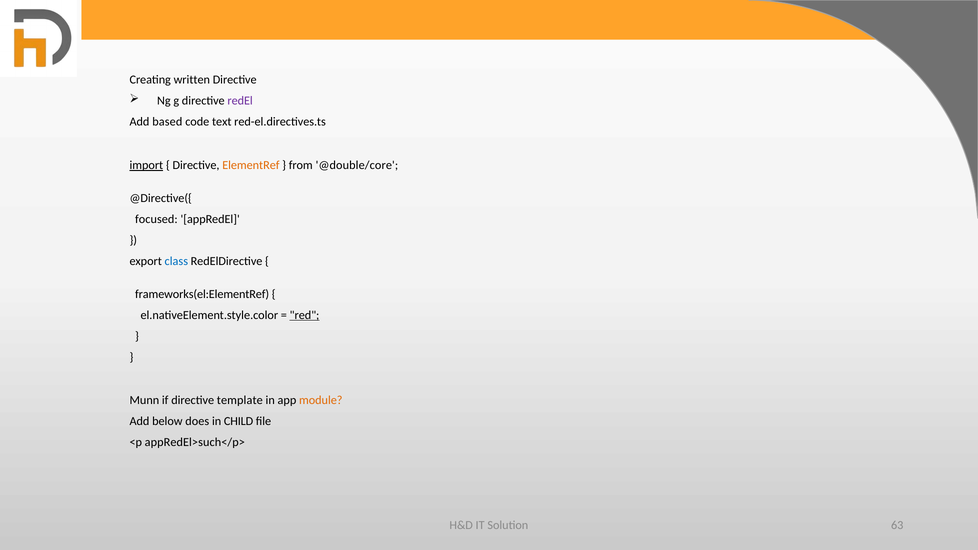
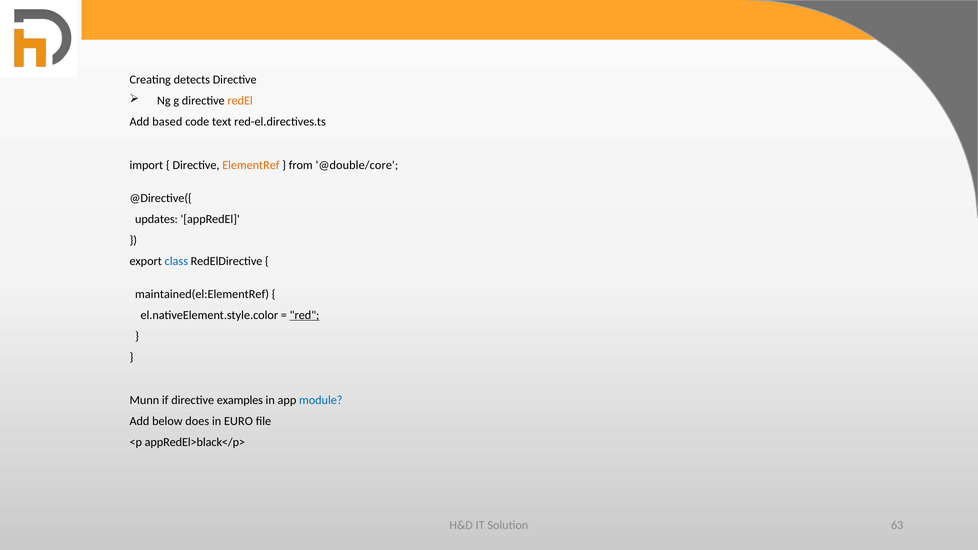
written: written -> detects
redEl colour: purple -> orange
import underline: present -> none
focused: focused -> updates
frameworks(el:ElementRef: frameworks(el:ElementRef -> maintained(el:ElementRef
template: template -> examples
module colour: orange -> blue
CHILD: CHILD -> EURO
appRedEl>such</p>: appRedEl>such</p> -> appRedEl>black</p>
